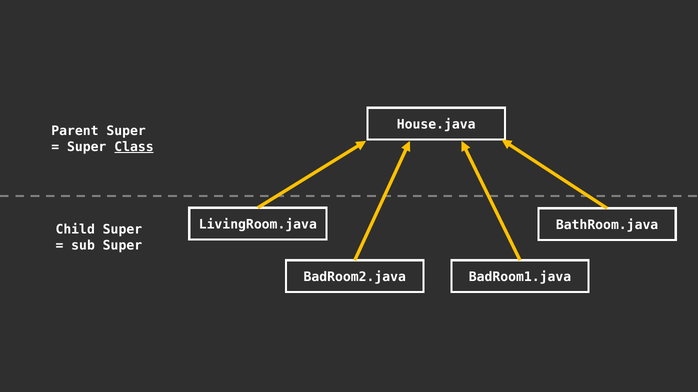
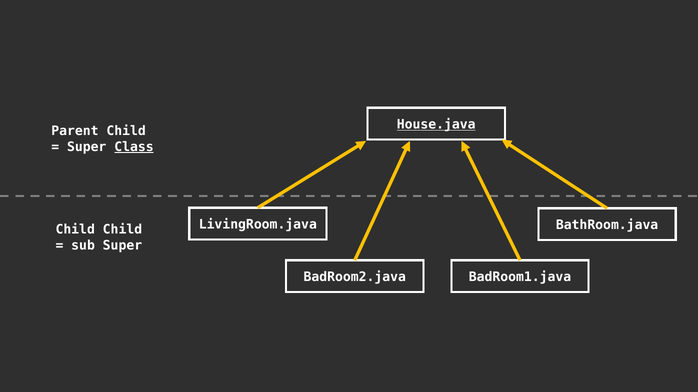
House.java underline: none -> present
Parent Super: Super -> Child
Child Super: Super -> Child
